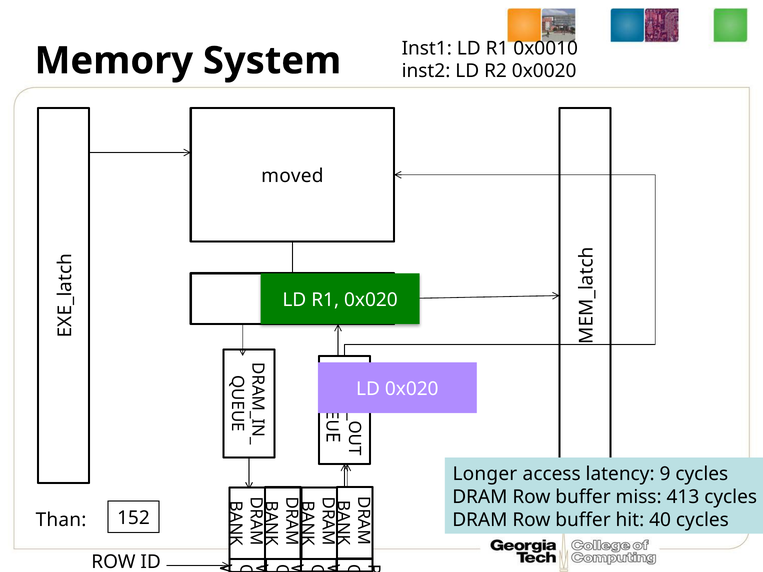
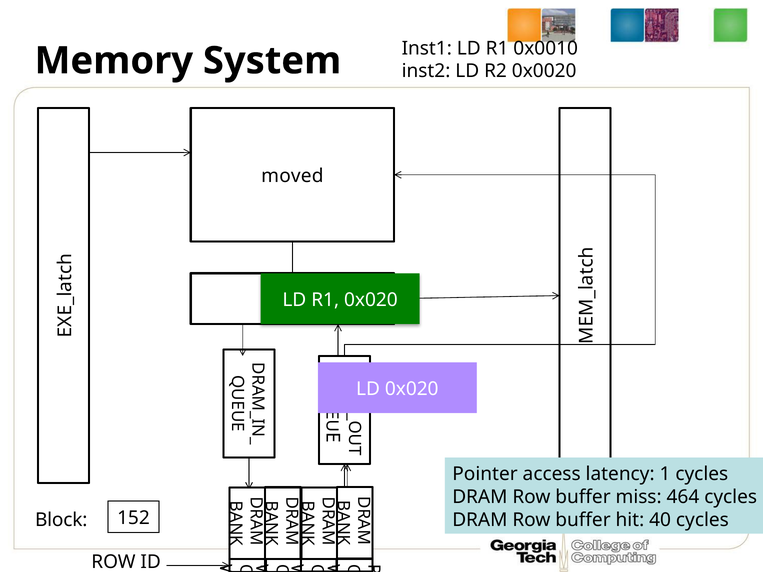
Longer: Longer -> Pointer
9: 9 -> 1
413: 413 -> 464
Than: Than -> Block
